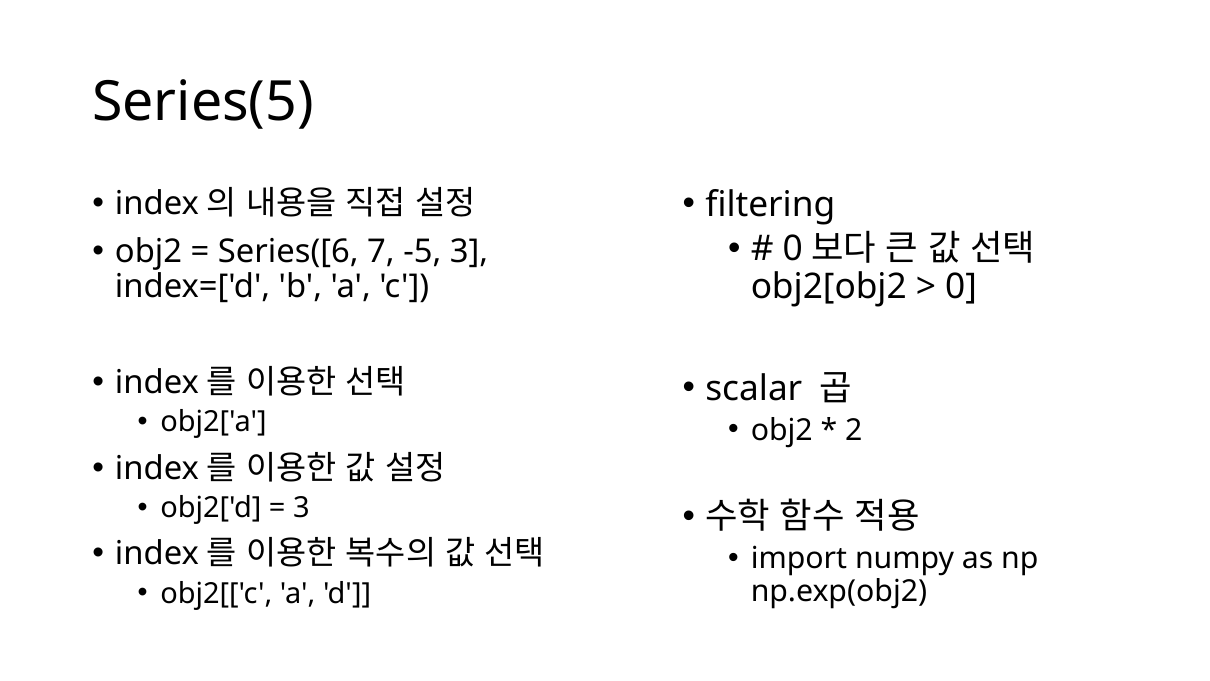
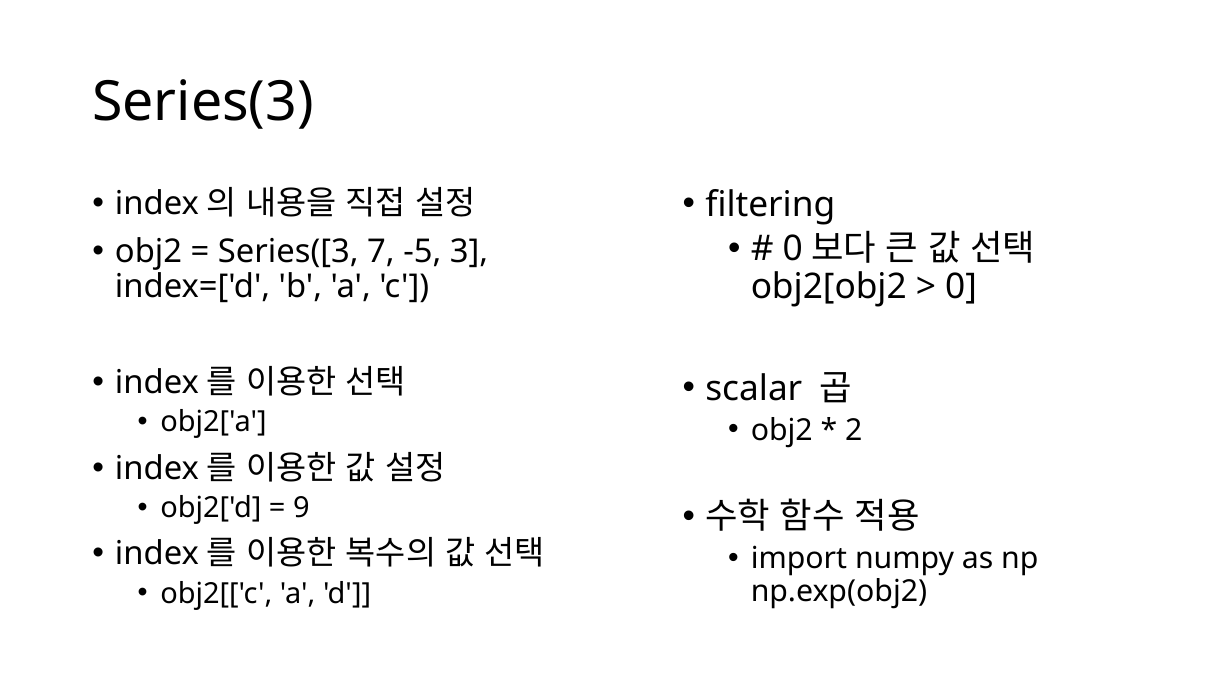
Series(5: Series(5 -> Series(3
Series([6: Series([6 -> Series([3
3 at (301, 508): 3 -> 9
